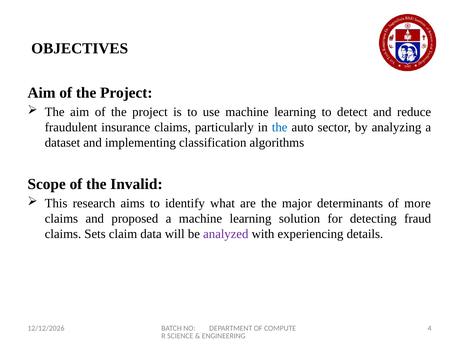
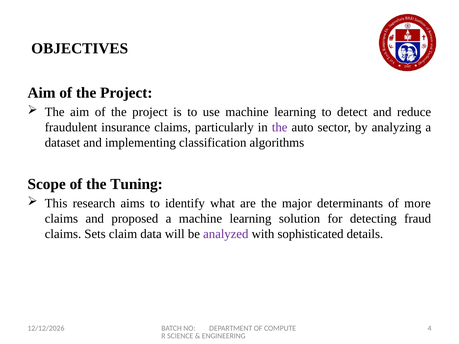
the at (280, 127) colour: blue -> purple
Invalid: Invalid -> Tuning
experiencing: experiencing -> sophisticated
